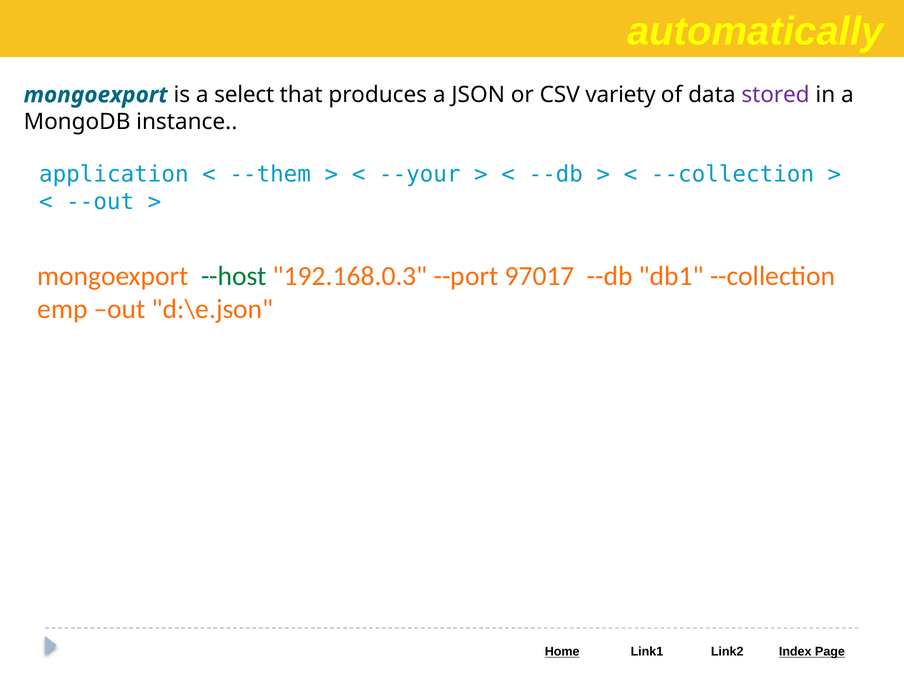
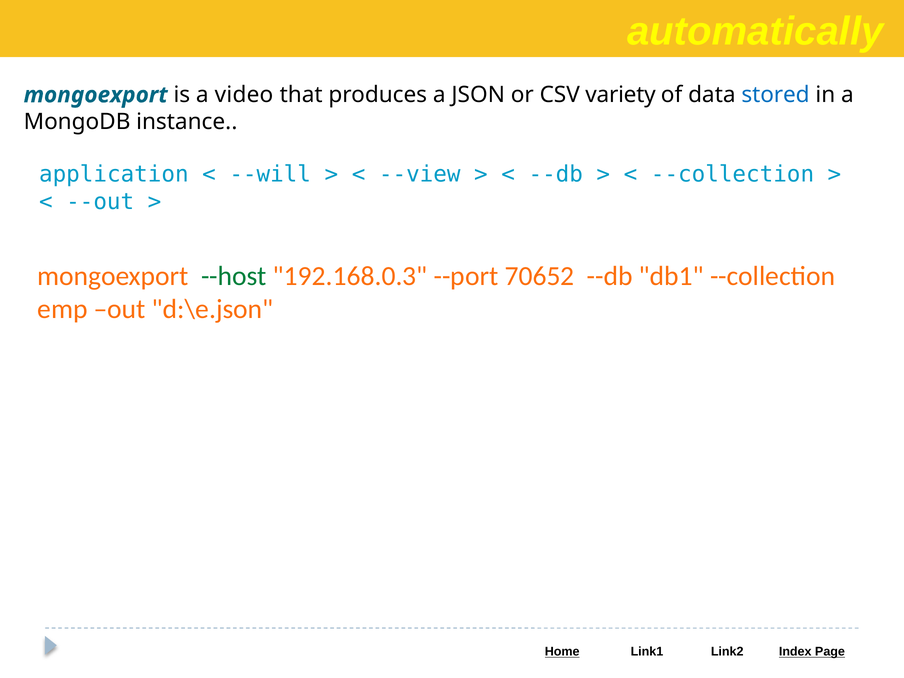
select: select -> video
stored colour: purple -> blue
--them: --them -> --will
--your: --your -> --view
97017: 97017 -> 70652
